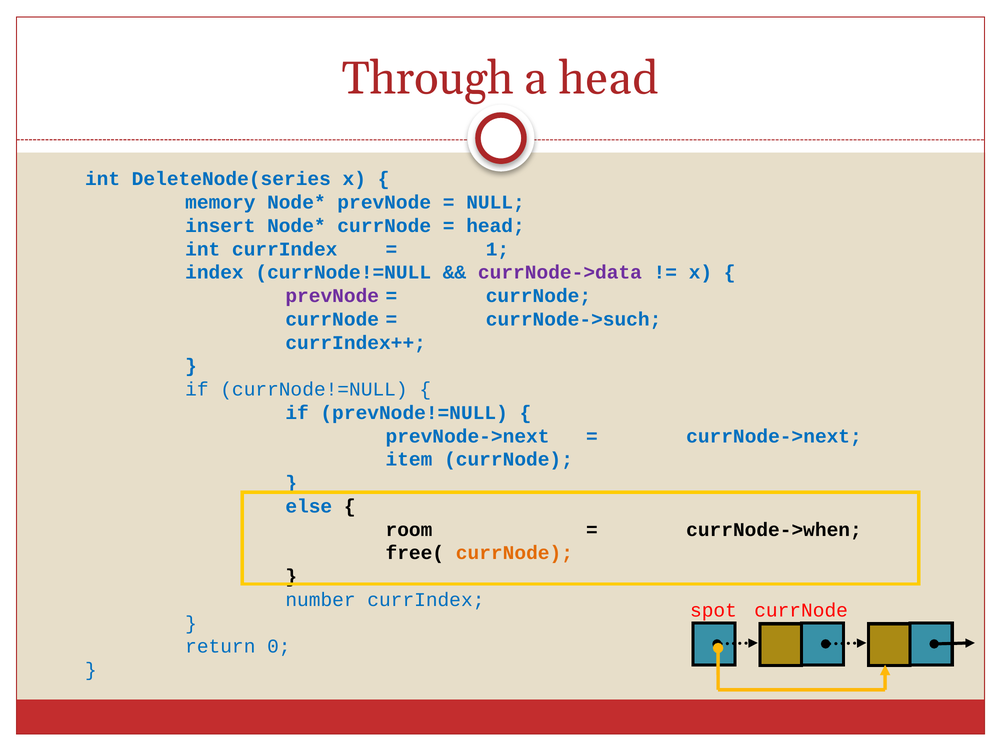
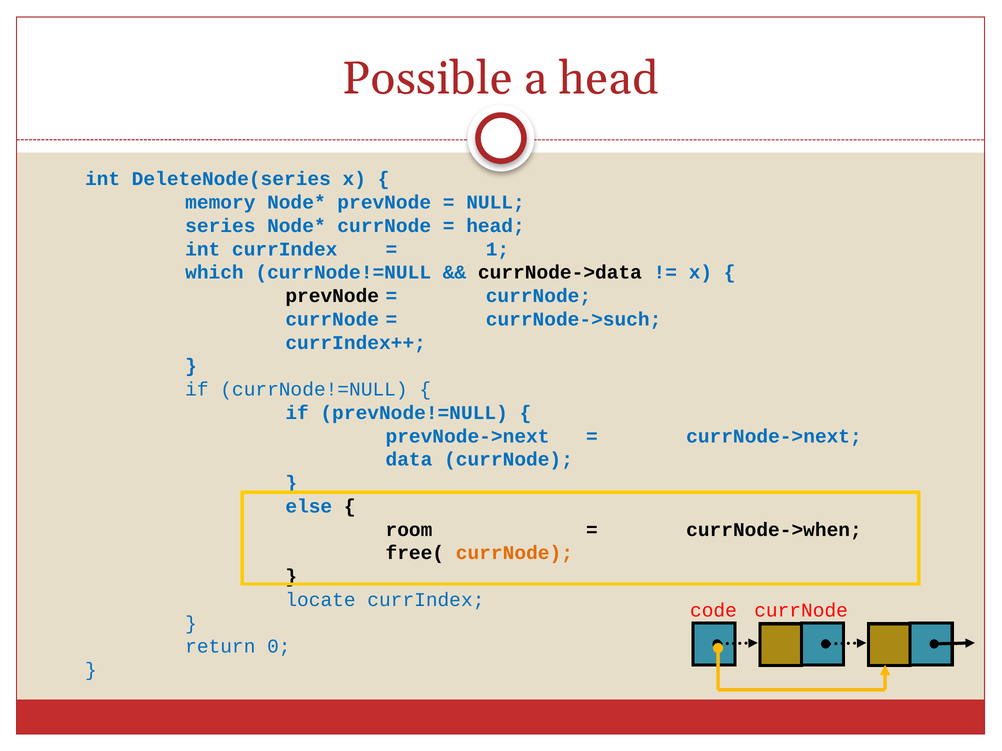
Through: Through -> Possible
insert: insert -> series
index: index -> which
currNode->data colour: purple -> black
prevNode at (332, 296) colour: purple -> black
item: item -> data
number: number -> locate
spot: spot -> code
